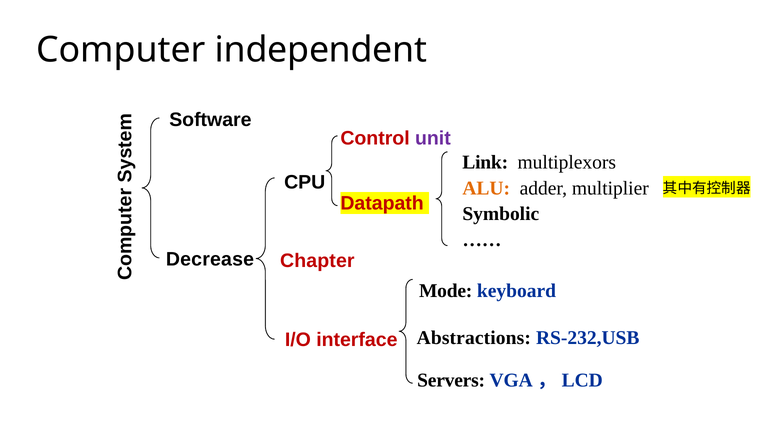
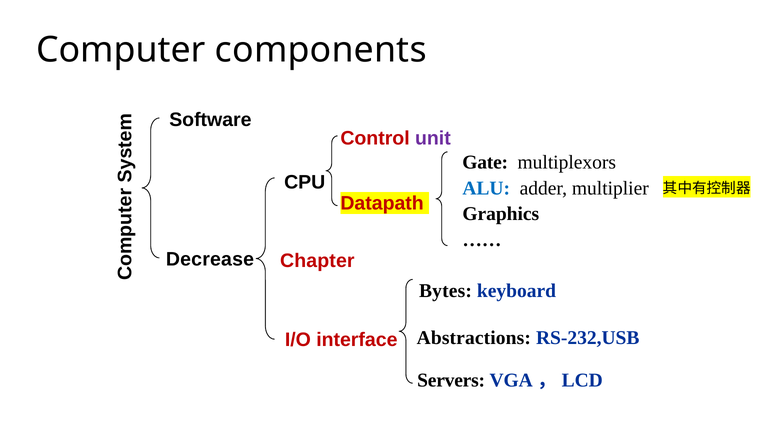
independent: independent -> components
Link: Link -> Gate
ALU colour: orange -> blue
Symbolic: Symbolic -> Graphics
Mode: Mode -> Bytes
